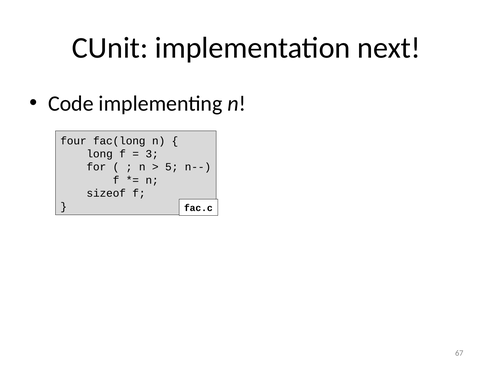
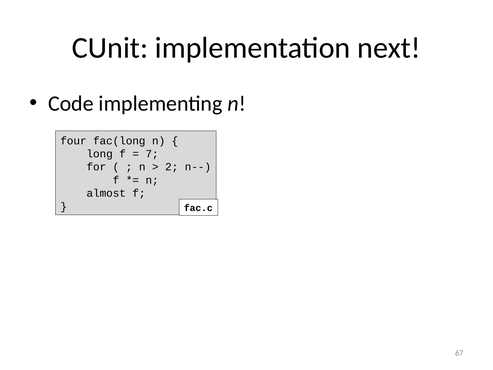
3: 3 -> 7
5: 5 -> 2
sizeof: sizeof -> almost
